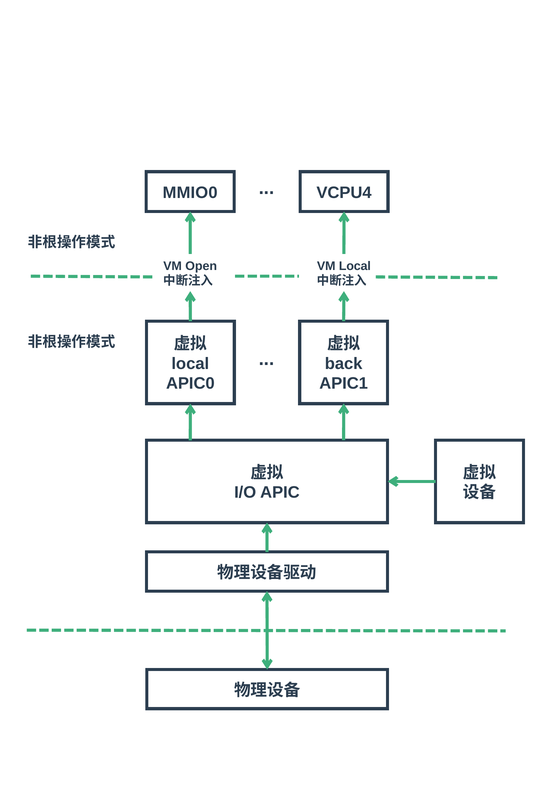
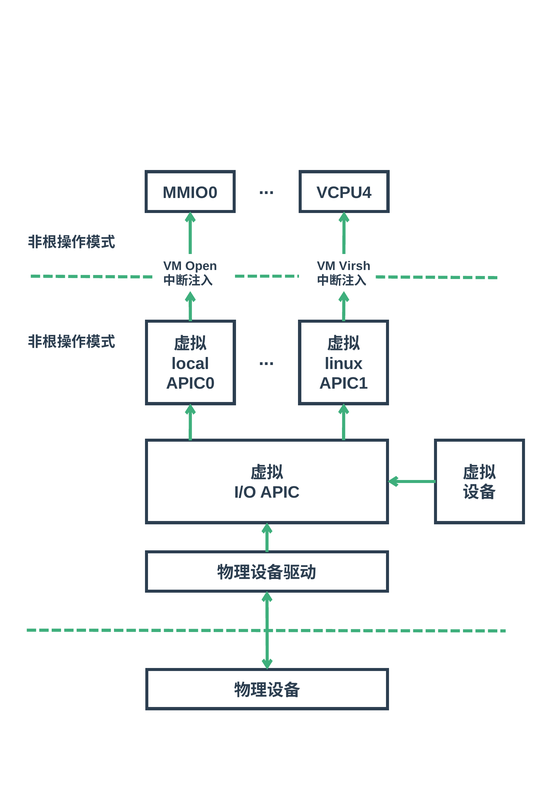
VM Local: Local -> Virsh
back: back -> linux
